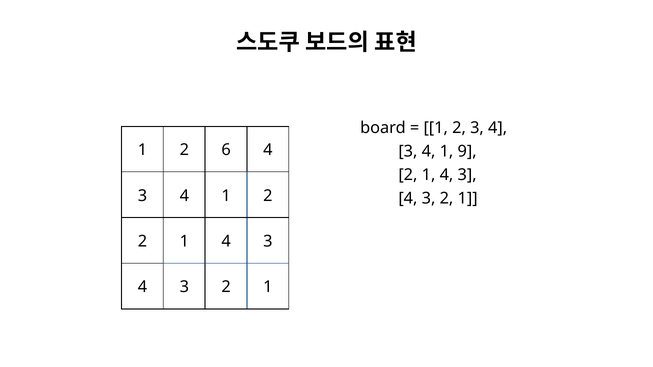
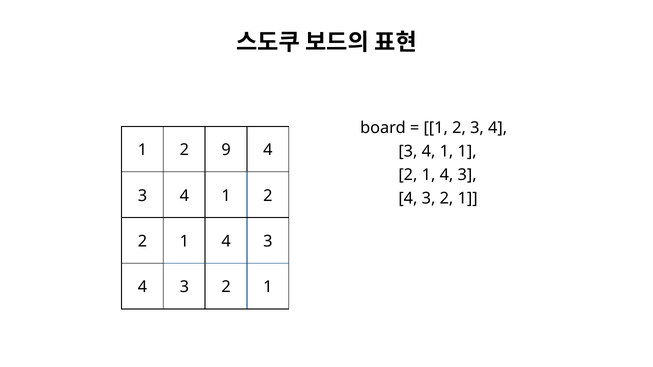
6: 6 -> 9
4 1 9: 9 -> 1
